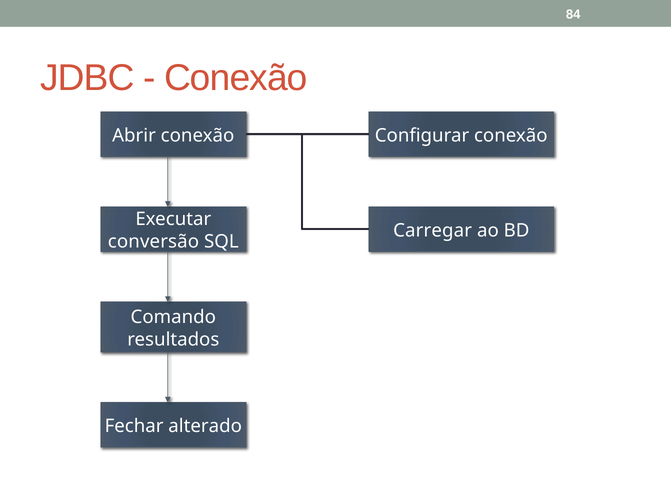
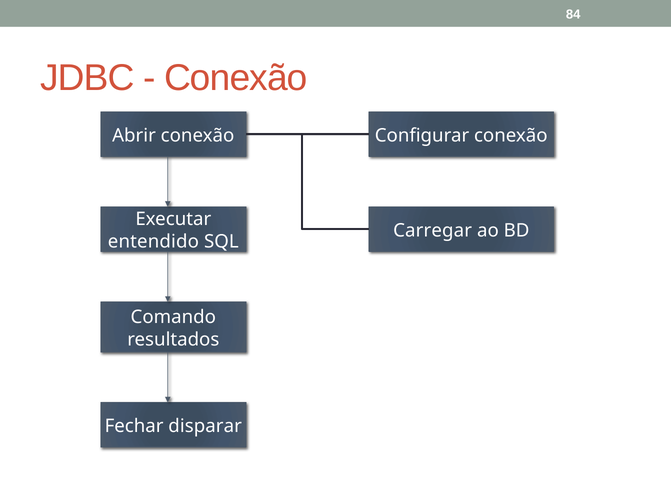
conversão: conversão -> entendido
alterado: alterado -> disparar
